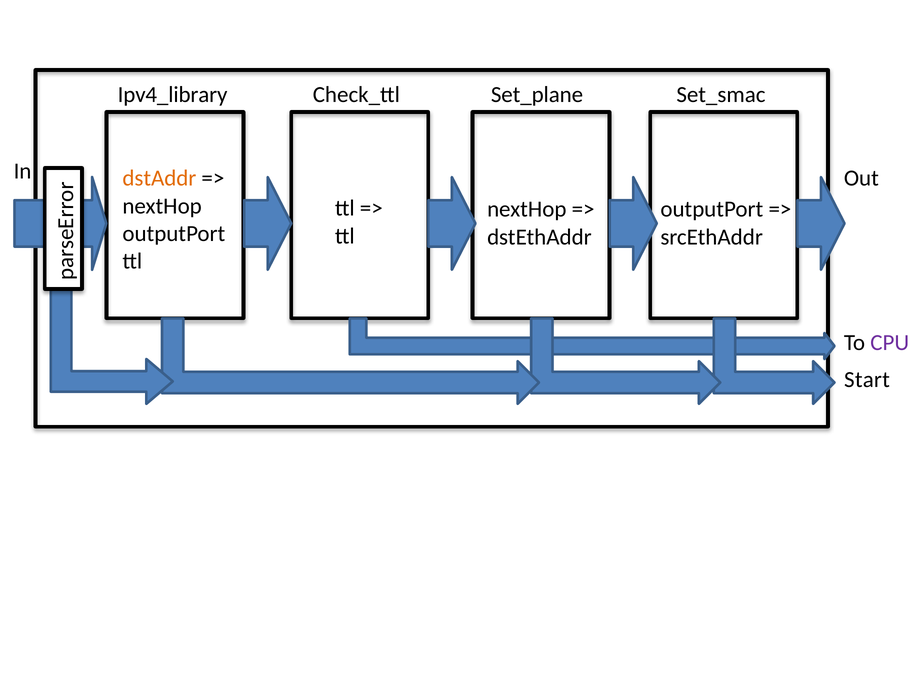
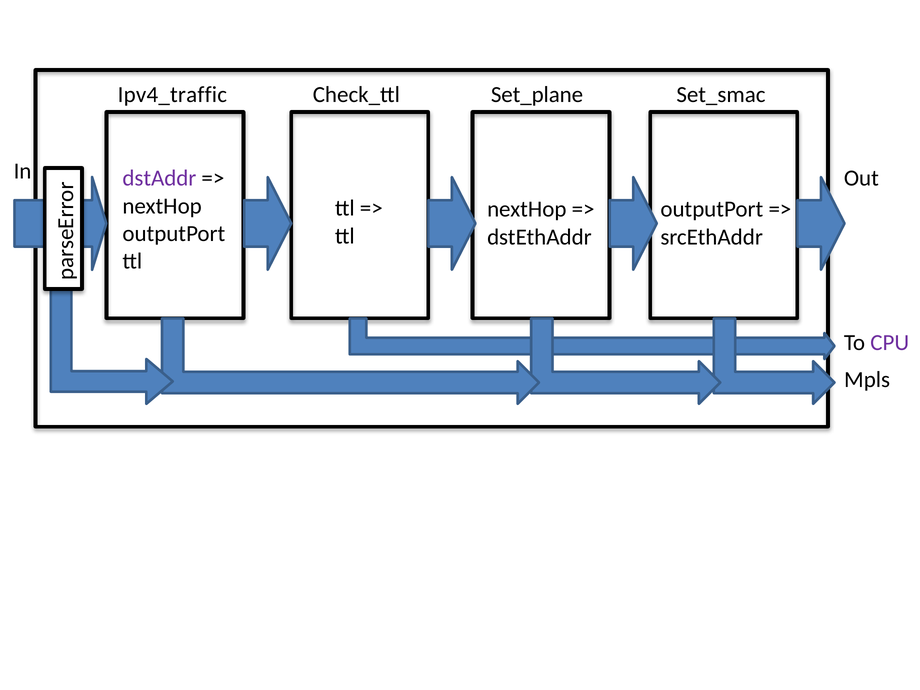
Ipv4_library: Ipv4_library -> Ipv4_traffic
dstAddr colour: orange -> purple
Start: Start -> Mpls
